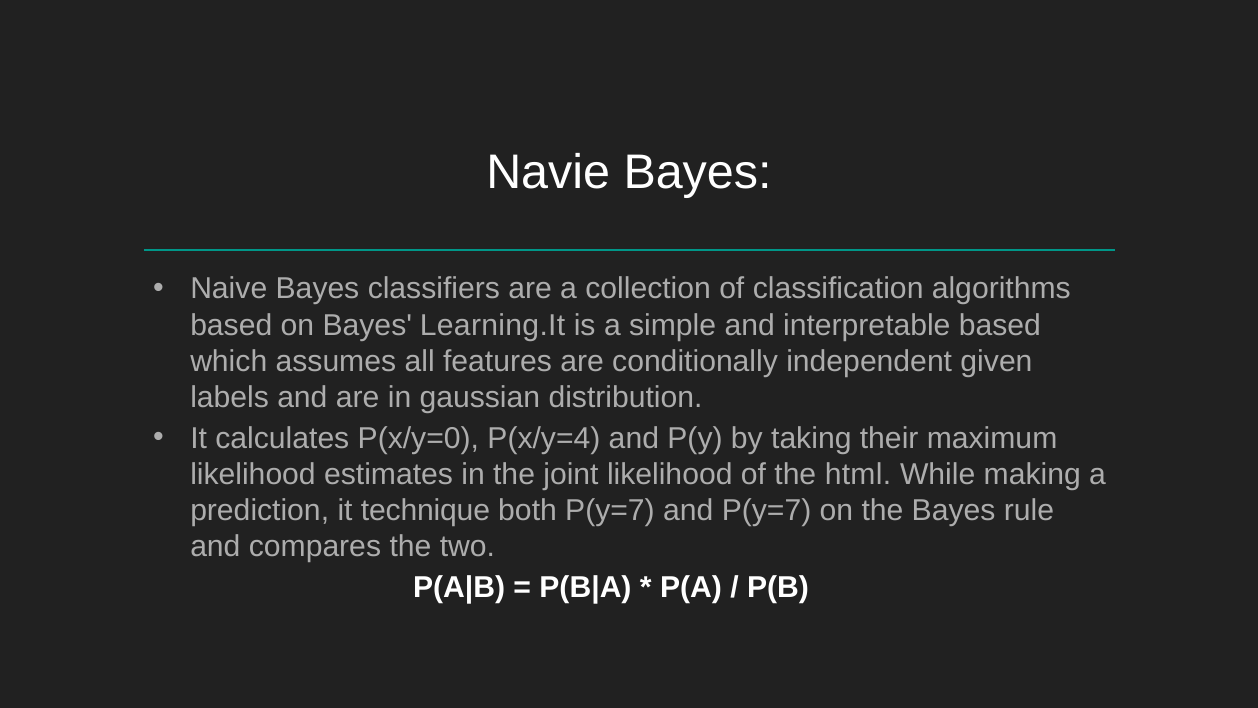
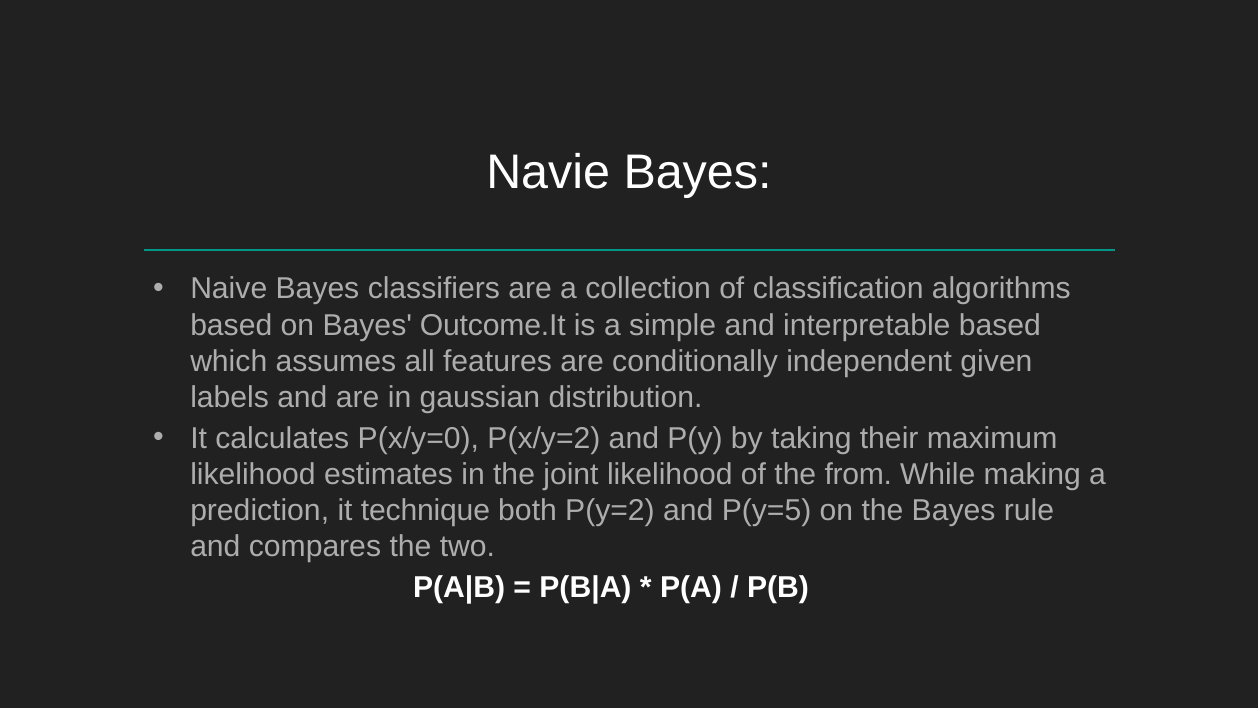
Learning.It: Learning.It -> Outcome.It
P(x/y=4: P(x/y=4 -> P(x/y=2
html: html -> from
both P(y=7: P(y=7 -> P(y=2
and P(y=7: P(y=7 -> P(y=5
